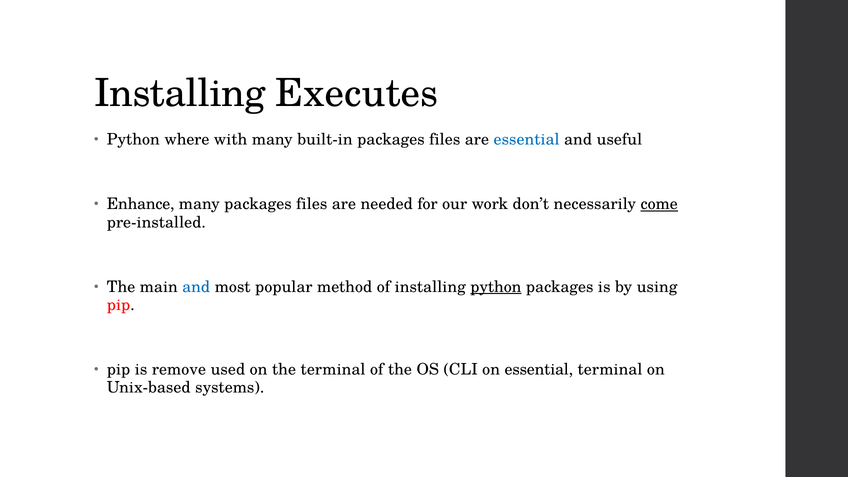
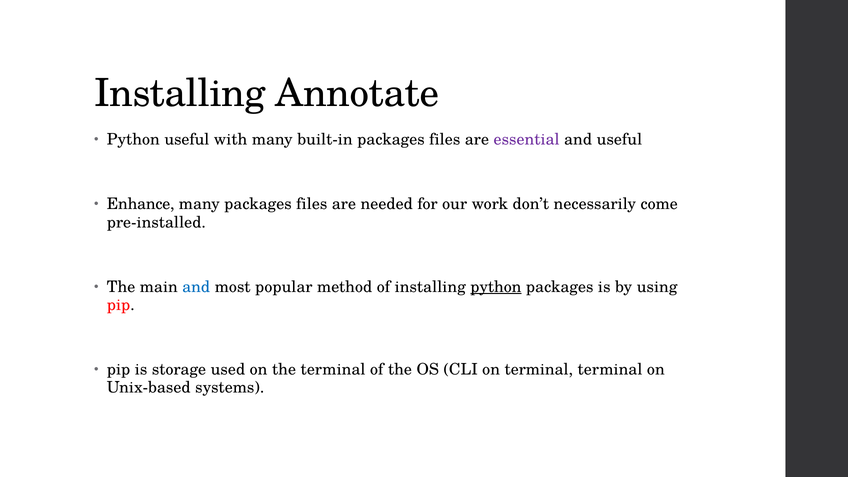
Executes: Executes -> Annotate
Python where: where -> useful
essential at (527, 140) colour: blue -> purple
come underline: present -> none
remove: remove -> storage
on essential: essential -> terminal
